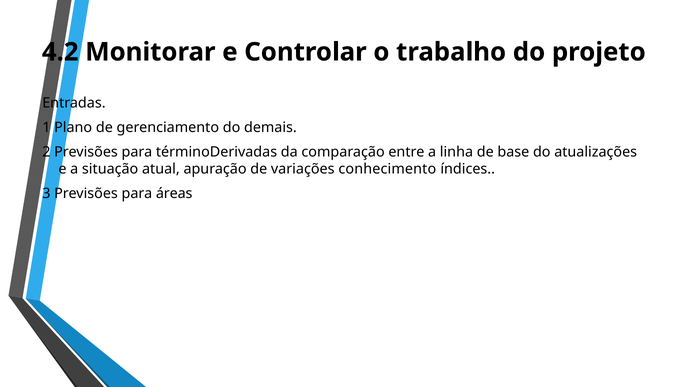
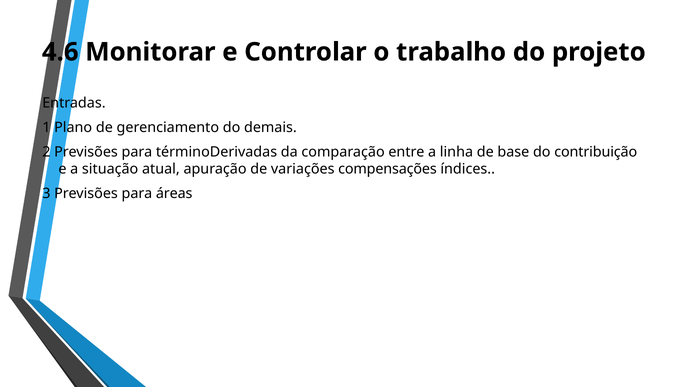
4.2: 4.2 -> 4.6
atualizações: atualizações -> contribuição
conhecimento: conhecimento -> compensações
